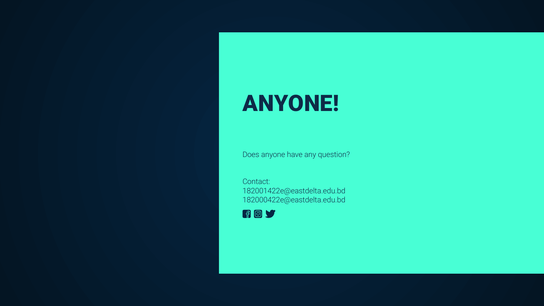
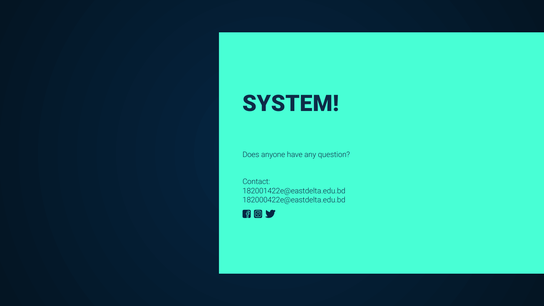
ANYONE at (291, 104): ANYONE -> SYSTEM
